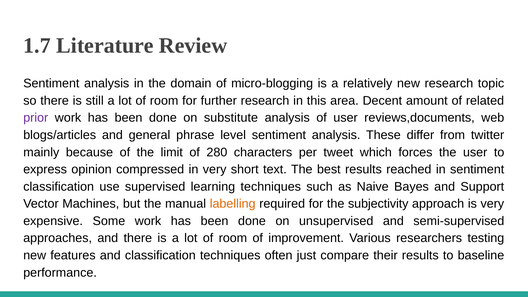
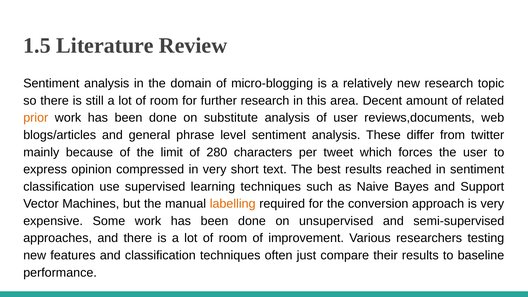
1.7: 1.7 -> 1.5
prior colour: purple -> orange
subjectivity: subjectivity -> conversion
